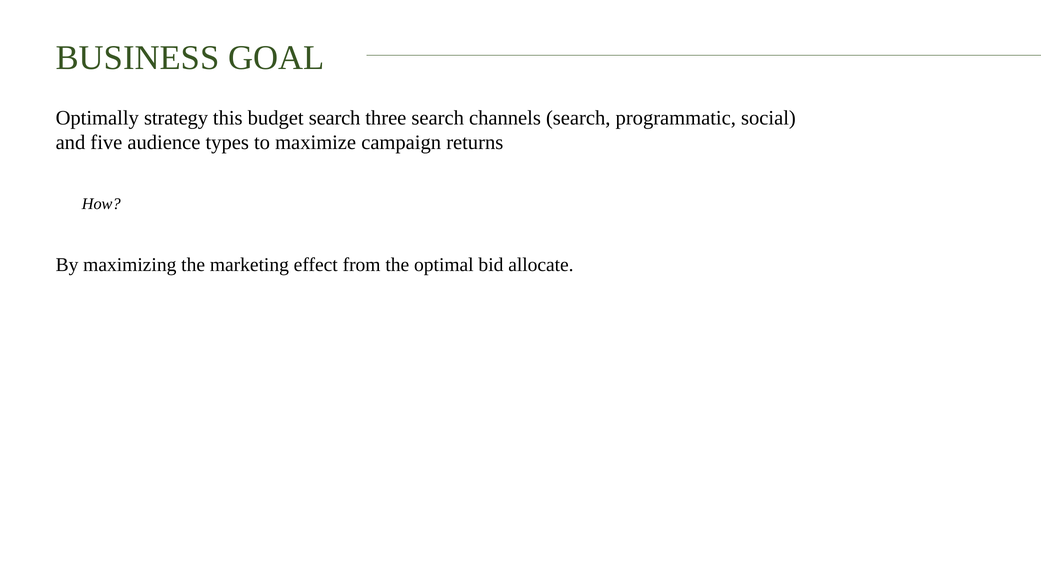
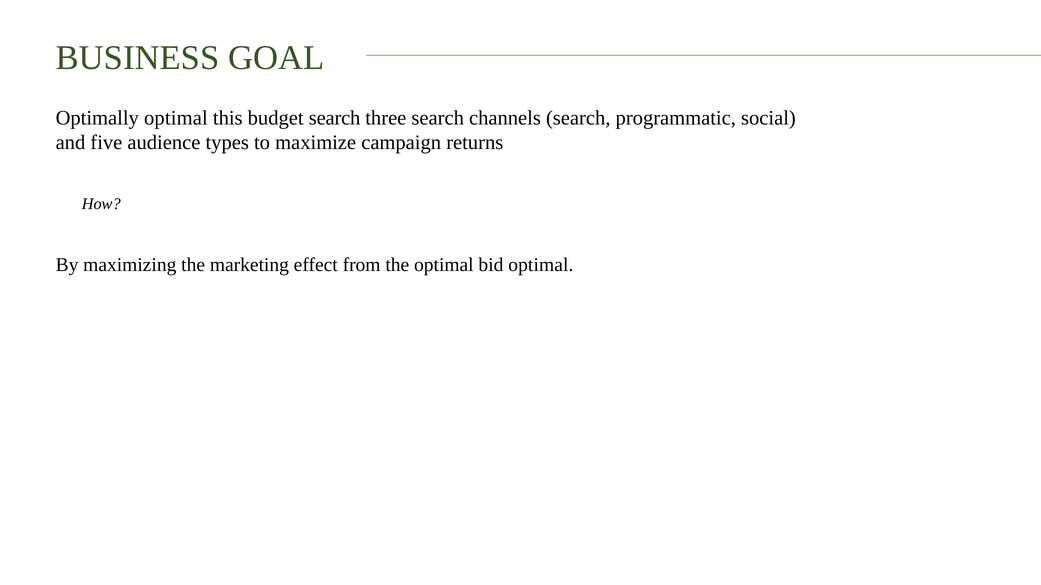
Optimally strategy: strategy -> optimal
bid allocate: allocate -> optimal
